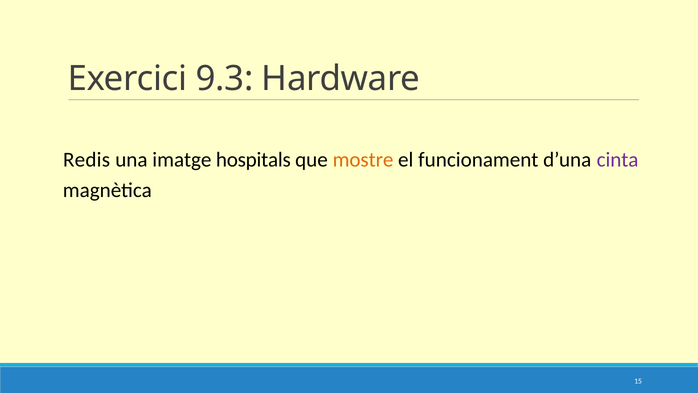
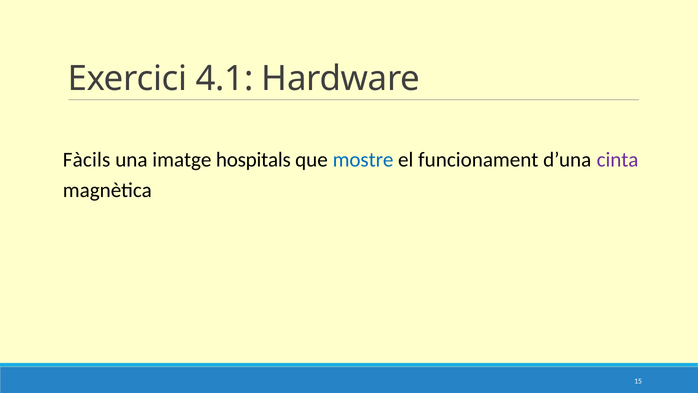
9.3: 9.3 -> 4.1
Redis: Redis -> Fàcils
mostre colour: orange -> blue
